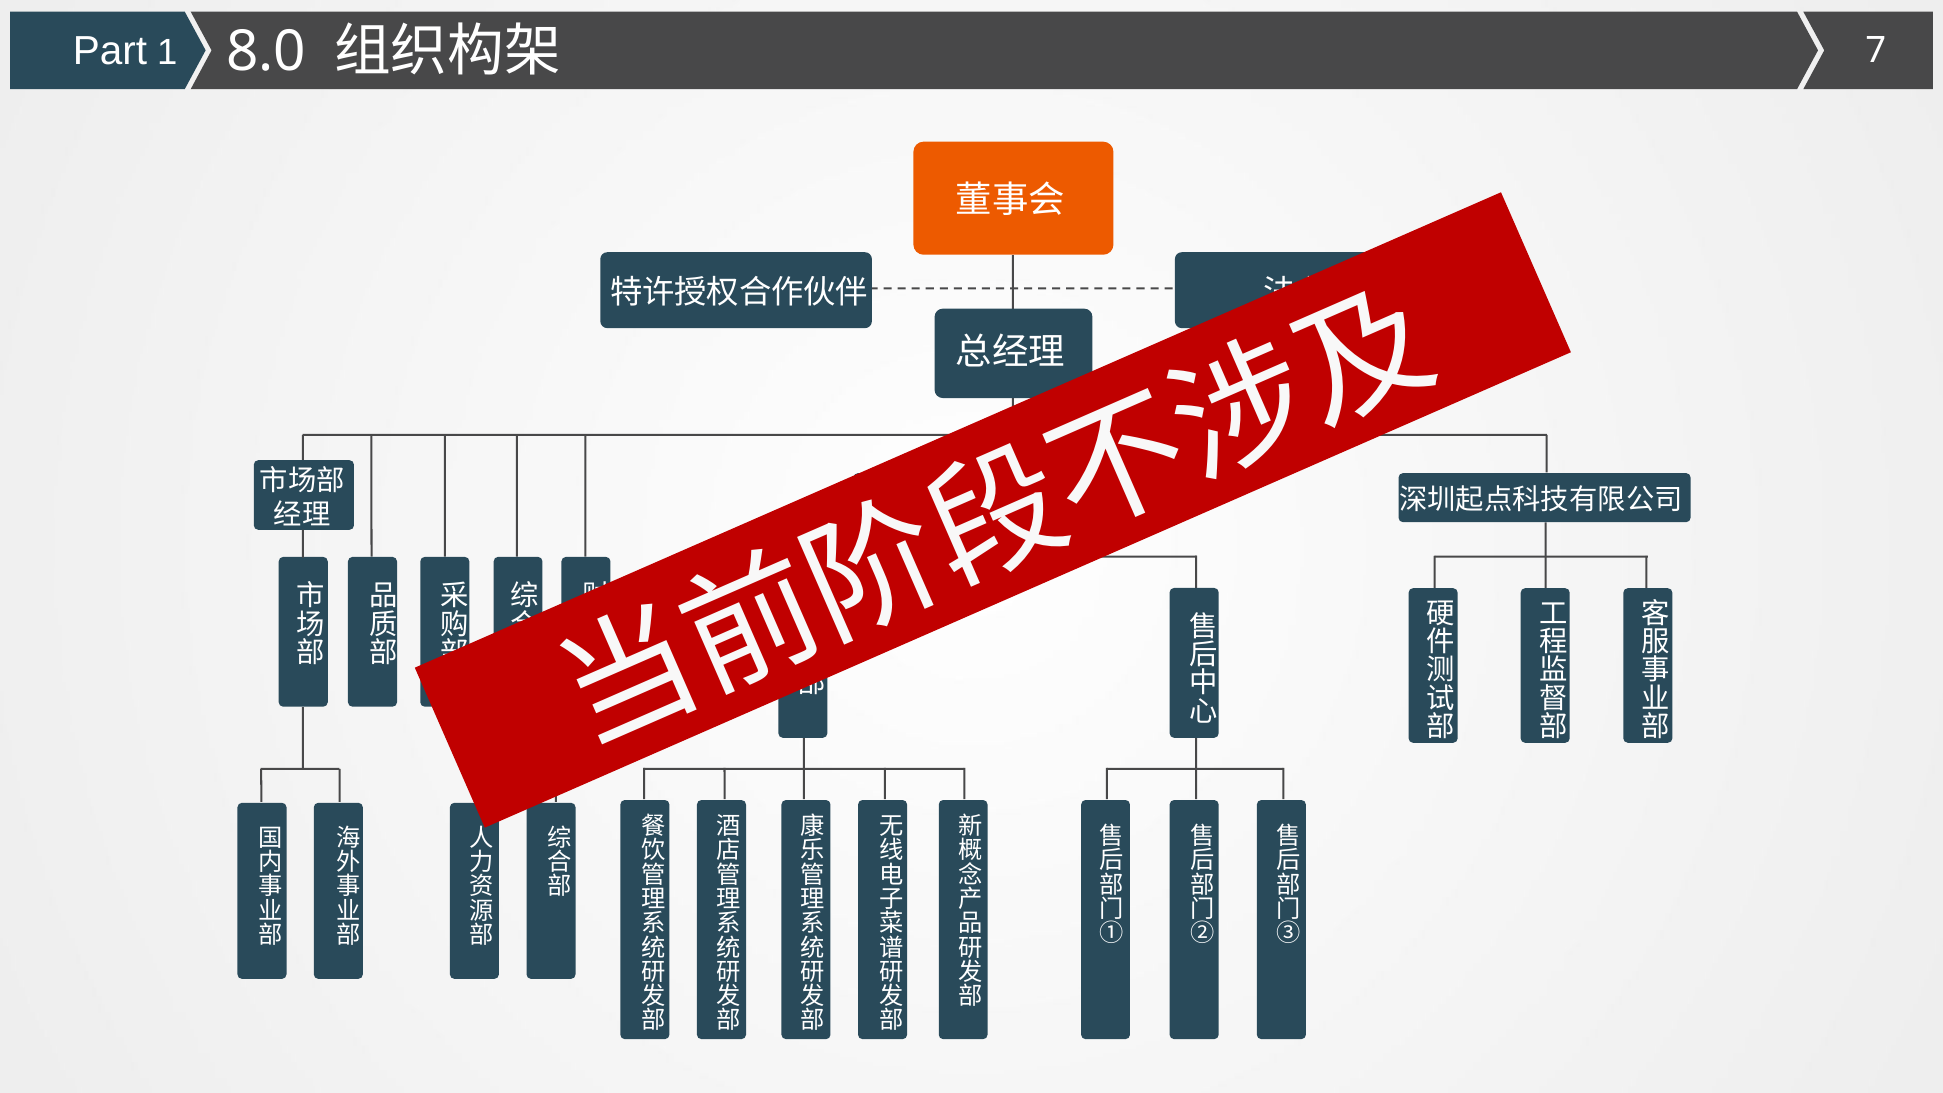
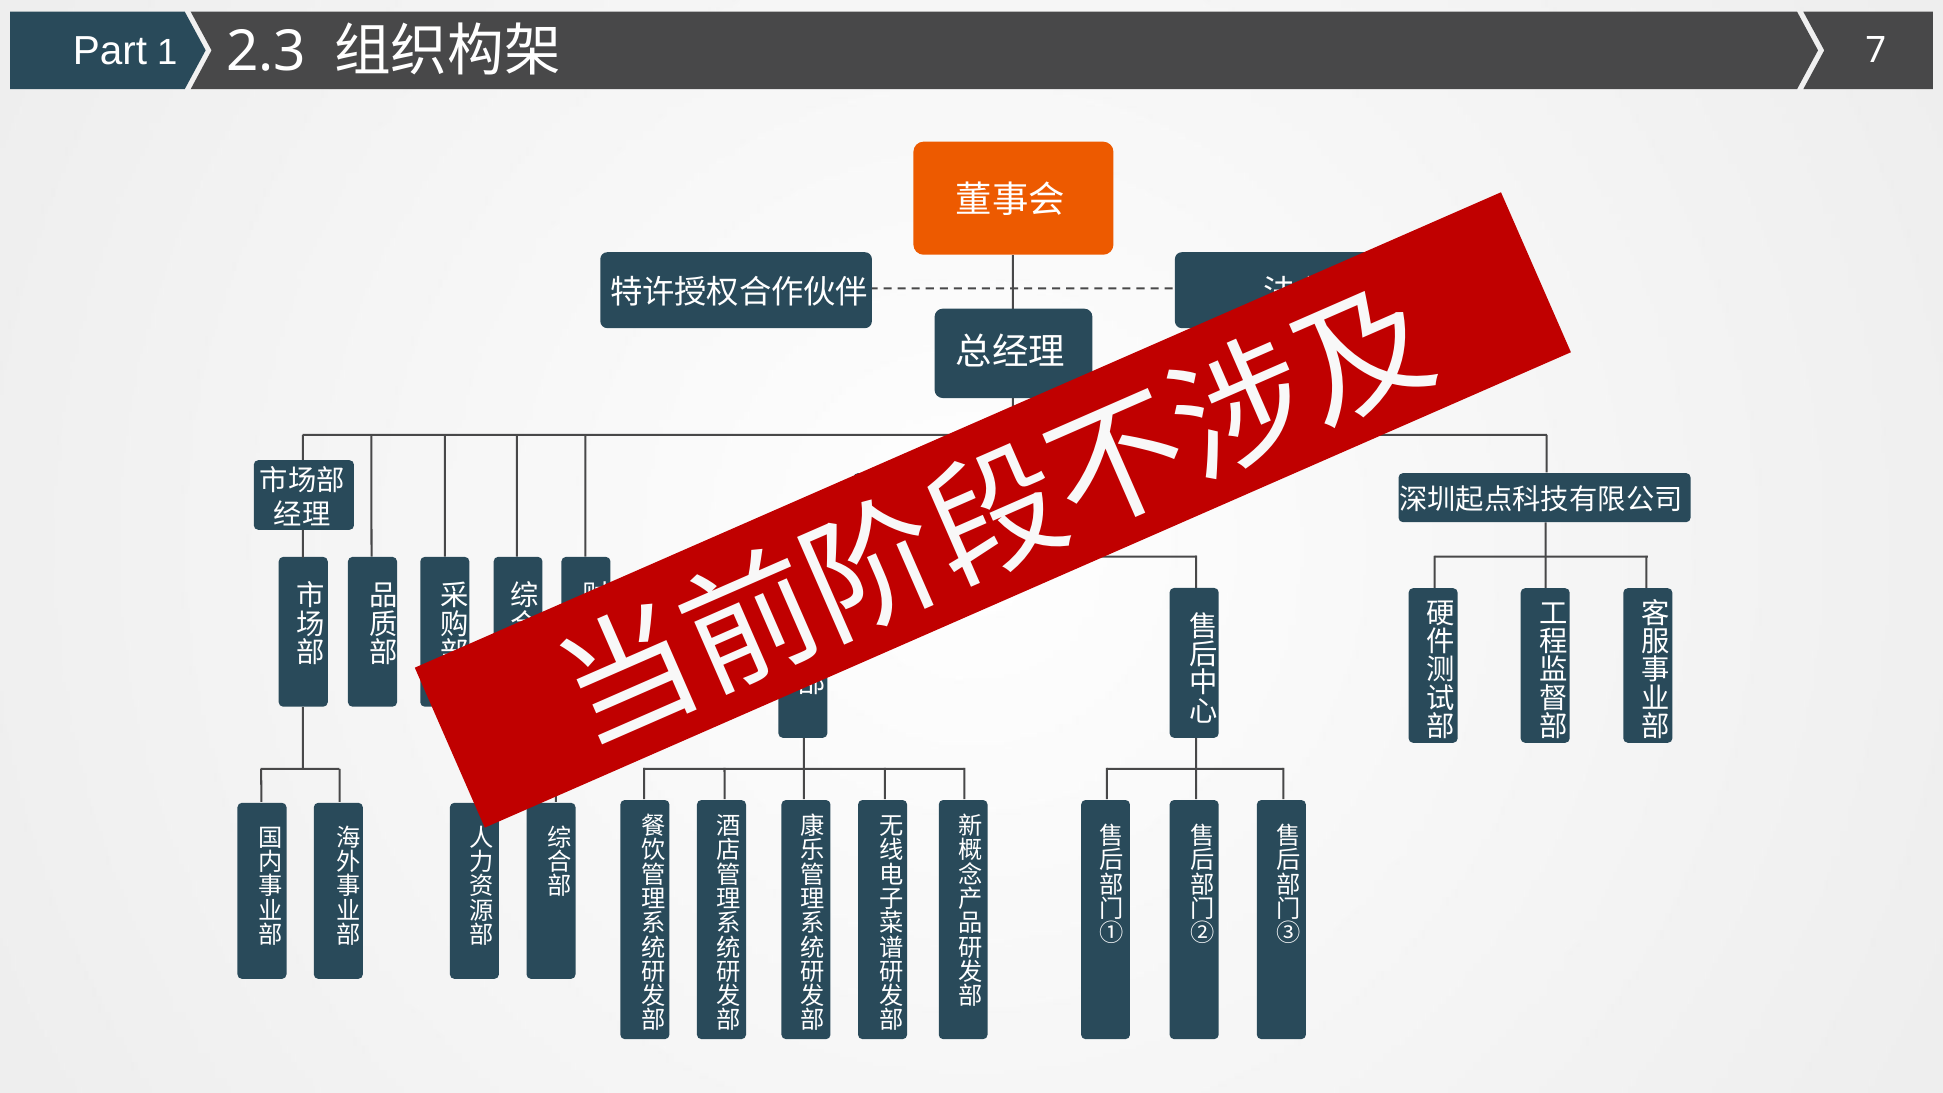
8.0: 8.0 -> 2.3
